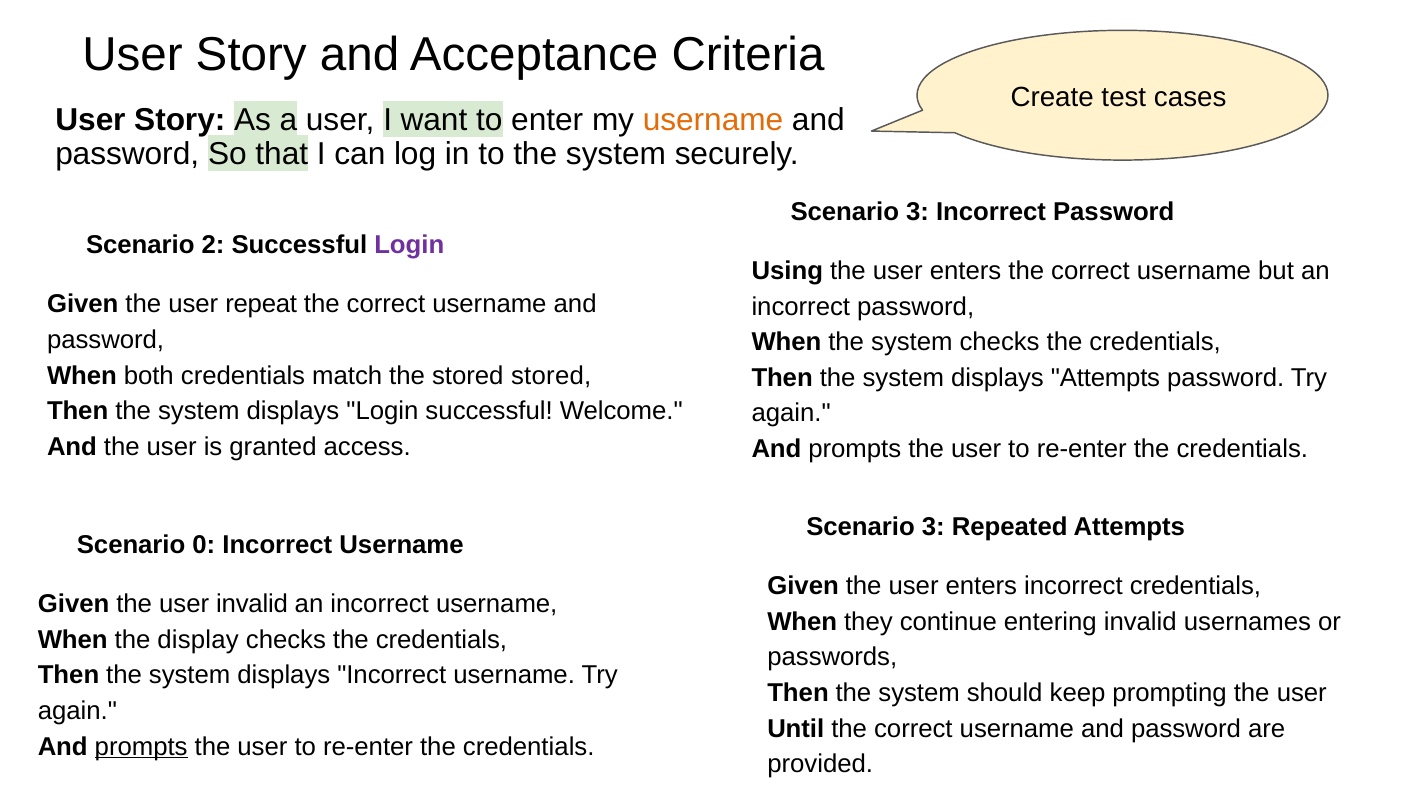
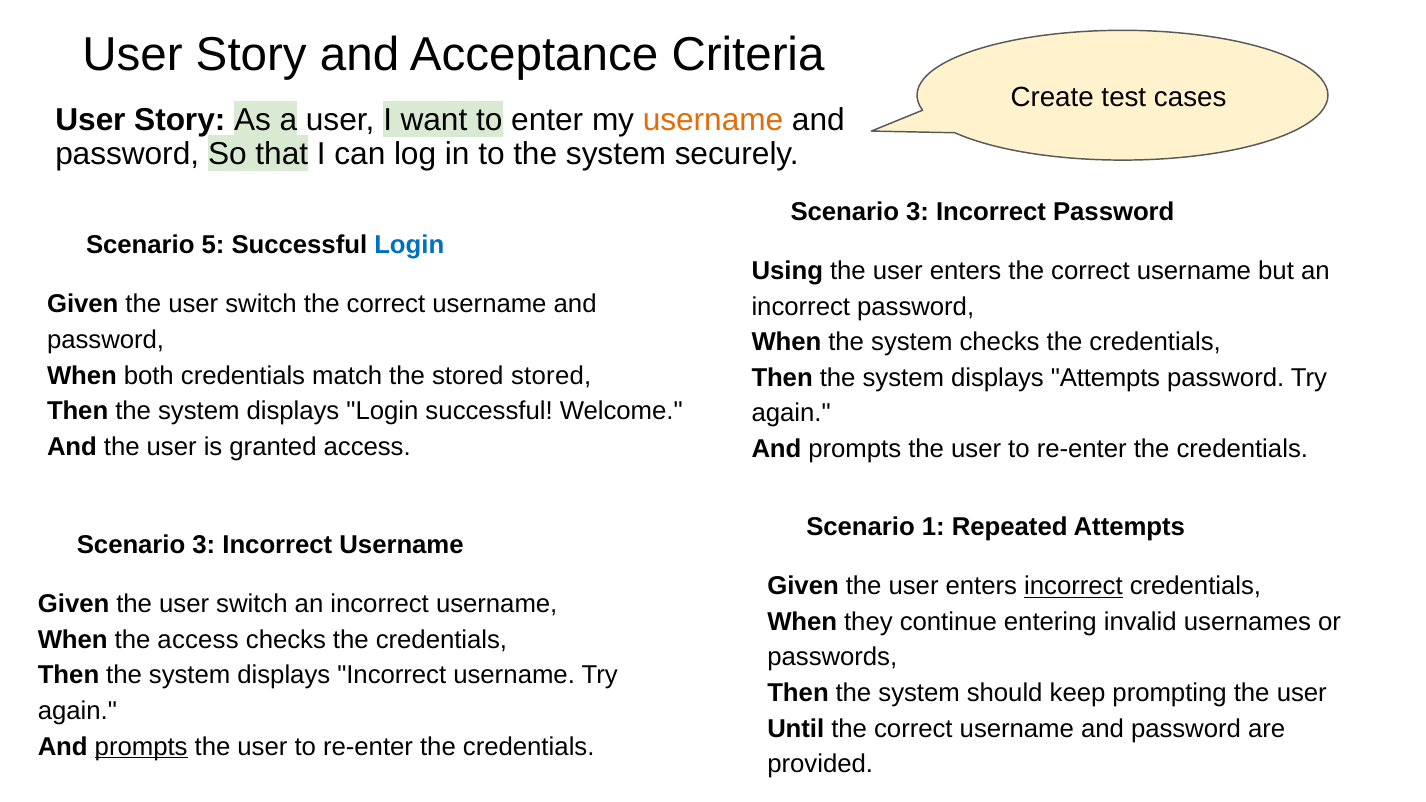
2: 2 -> 5
Login at (409, 245) colour: purple -> blue
repeat at (261, 305): repeat -> switch
3 at (933, 527): 3 -> 1
0 at (204, 545): 0 -> 3
incorrect at (1073, 586) underline: none -> present
invalid at (252, 605): invalid -> switch
the display: display -> access
